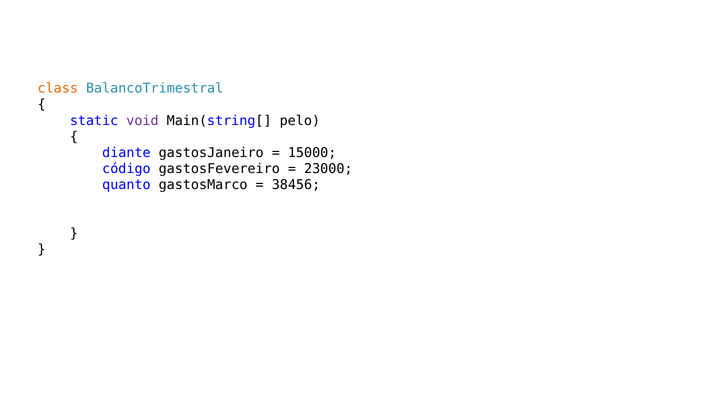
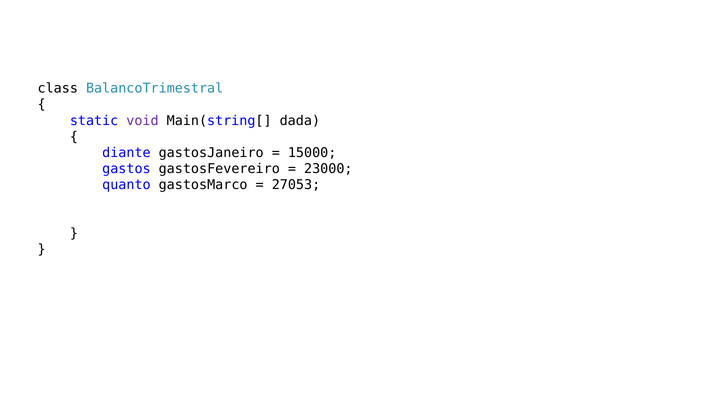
class colour: orange -> black
pelo: pelo -> dada
código: código -> gastos
38456: 38456 -> 27053
